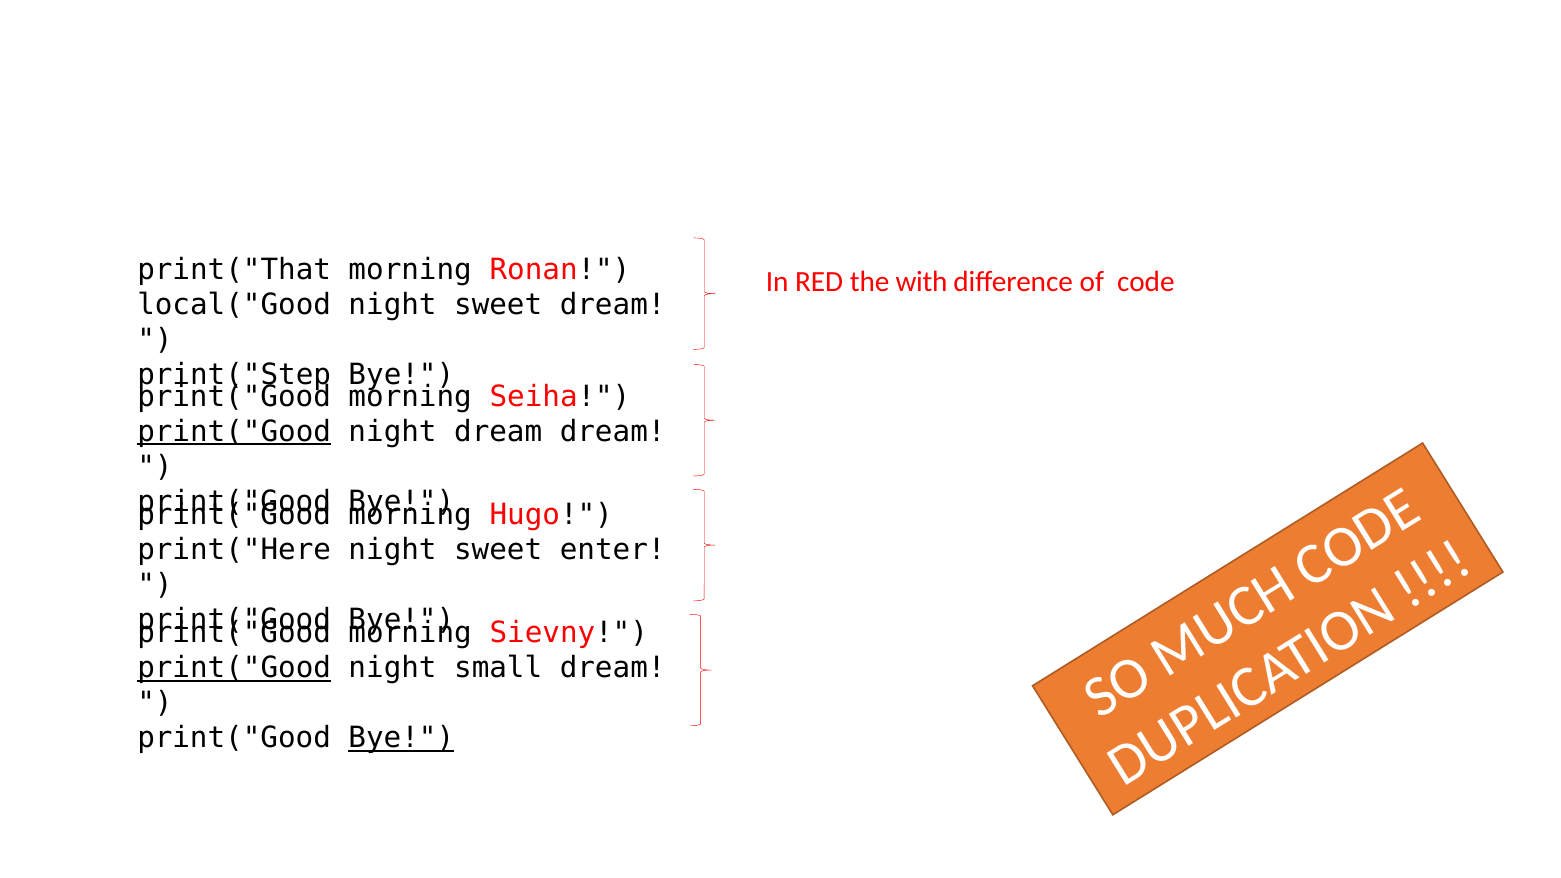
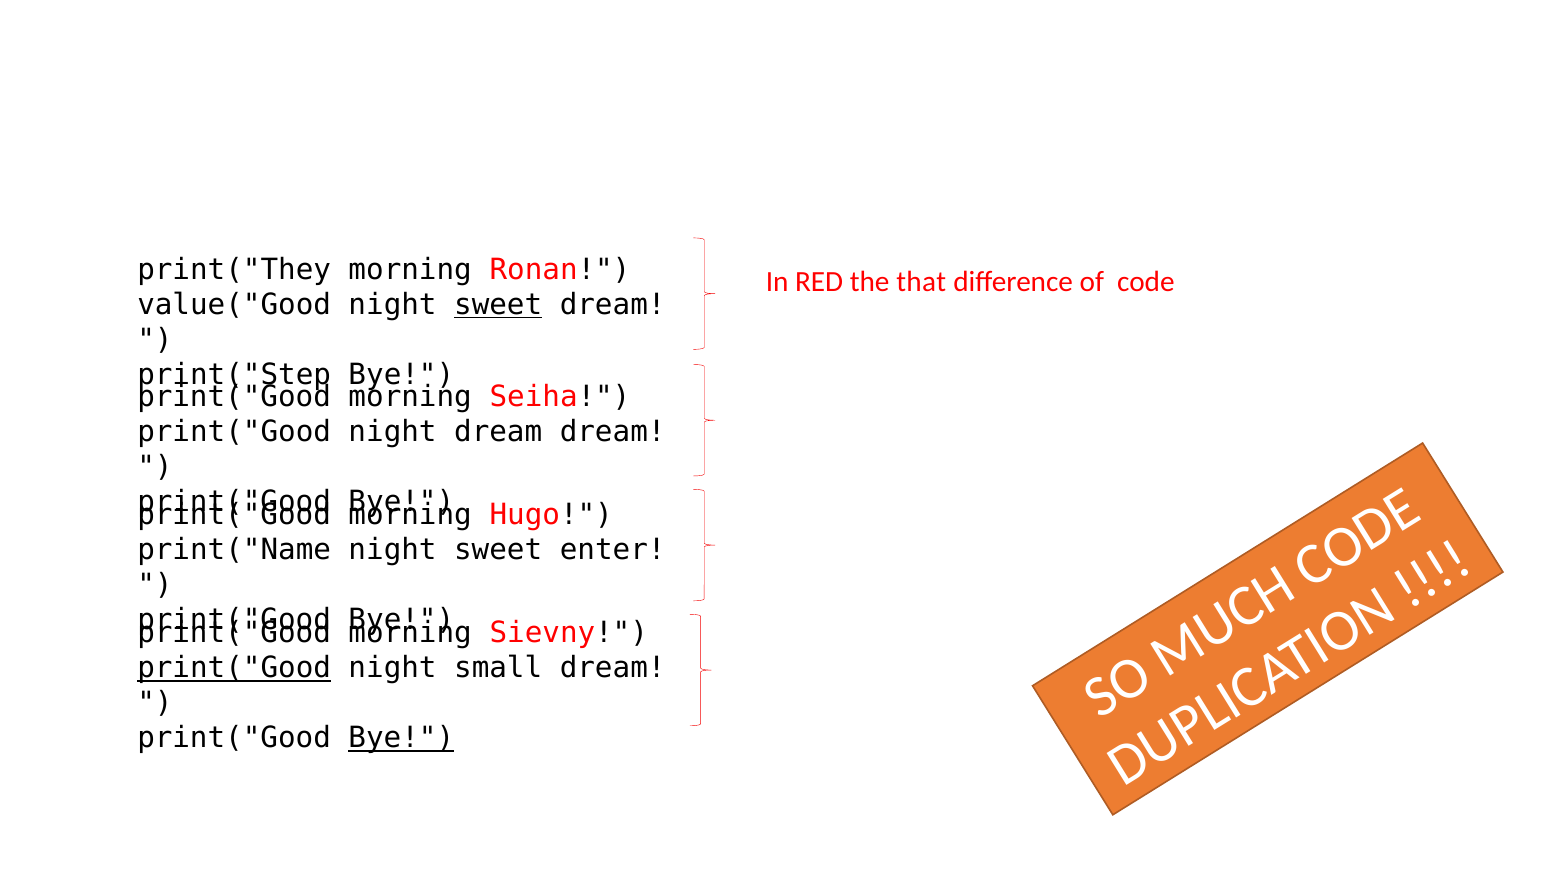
print("That: print("That -> print("They
with: with -> that
local("Good: local("Good -> value("Good
sweet at (498, 305) underline: none -> present
print("Good at (234, 432) underline: present -> none
print("Here: print("Here -> print("Name
